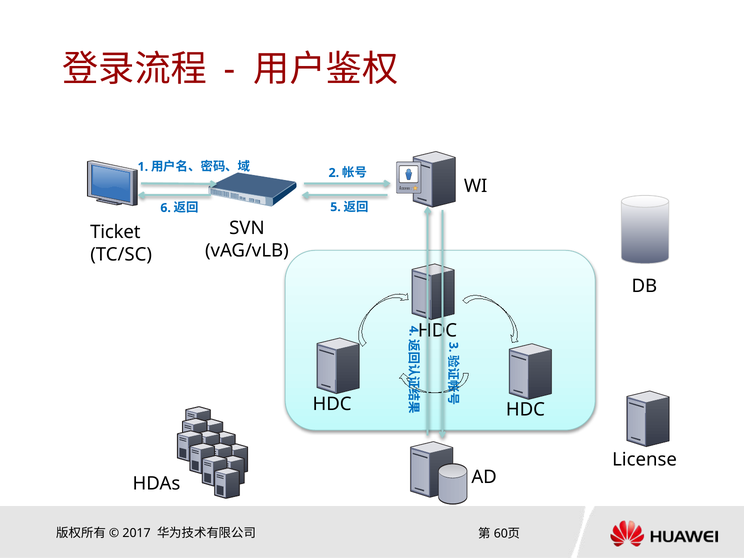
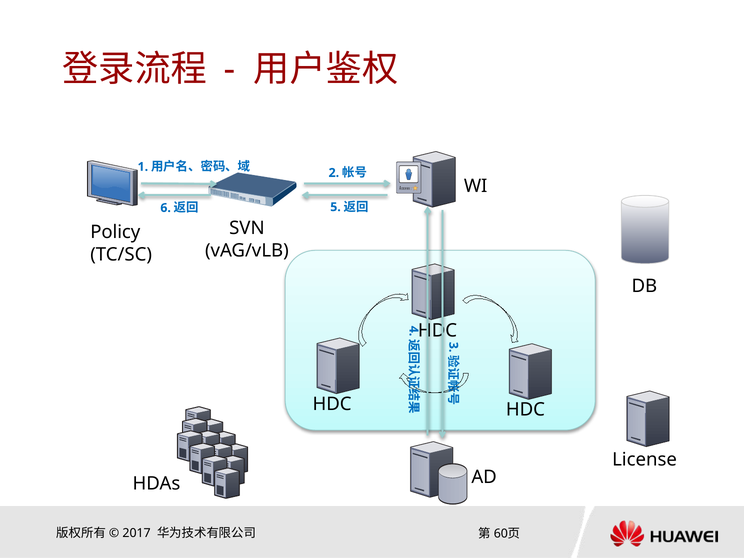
Ticket: Ticket -> Policy
